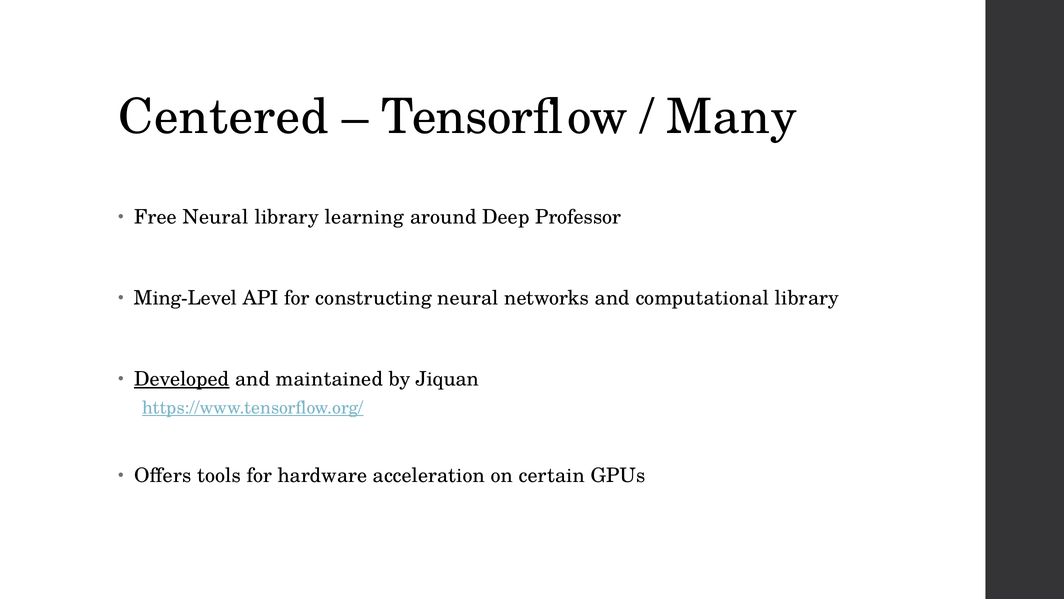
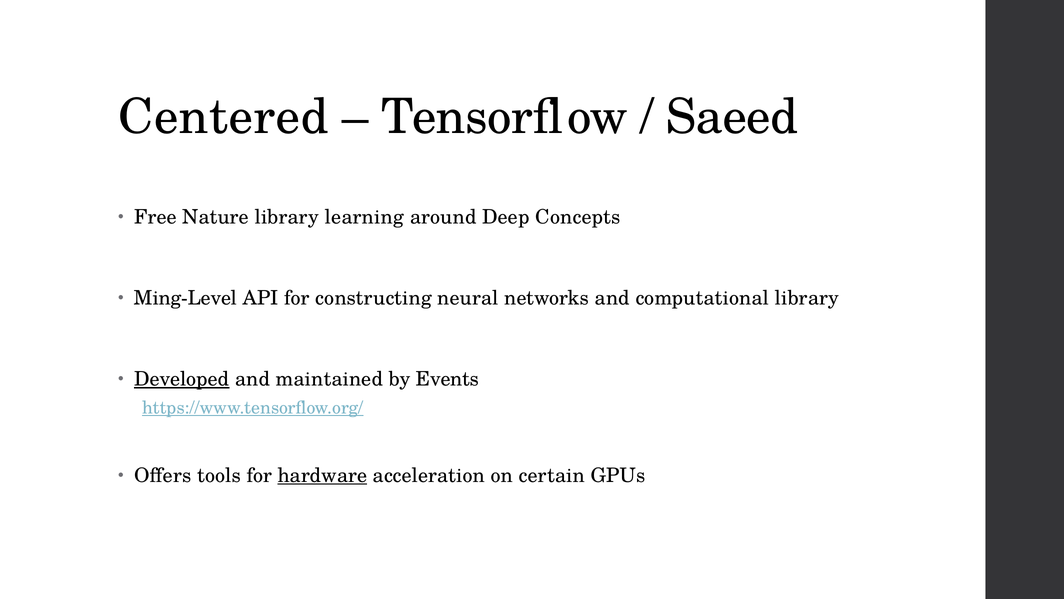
Many: Many -> Saeed
Free Neural: Neural -> Nature
Professor: Professor -> Concepts
Jiquan: Jiquan -> Events
hardware underline: none -> present
